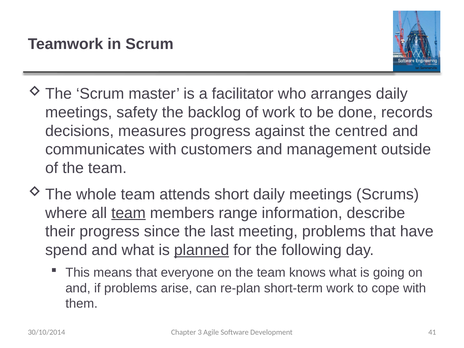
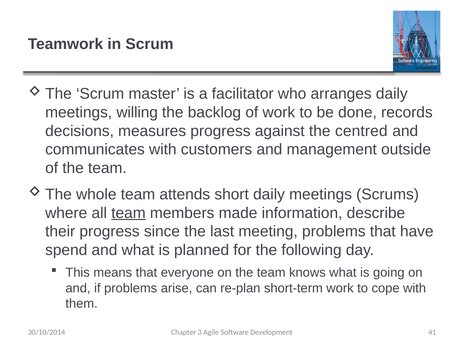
safety: safety -> willing
range: range -> made
planned underline: present -> none
